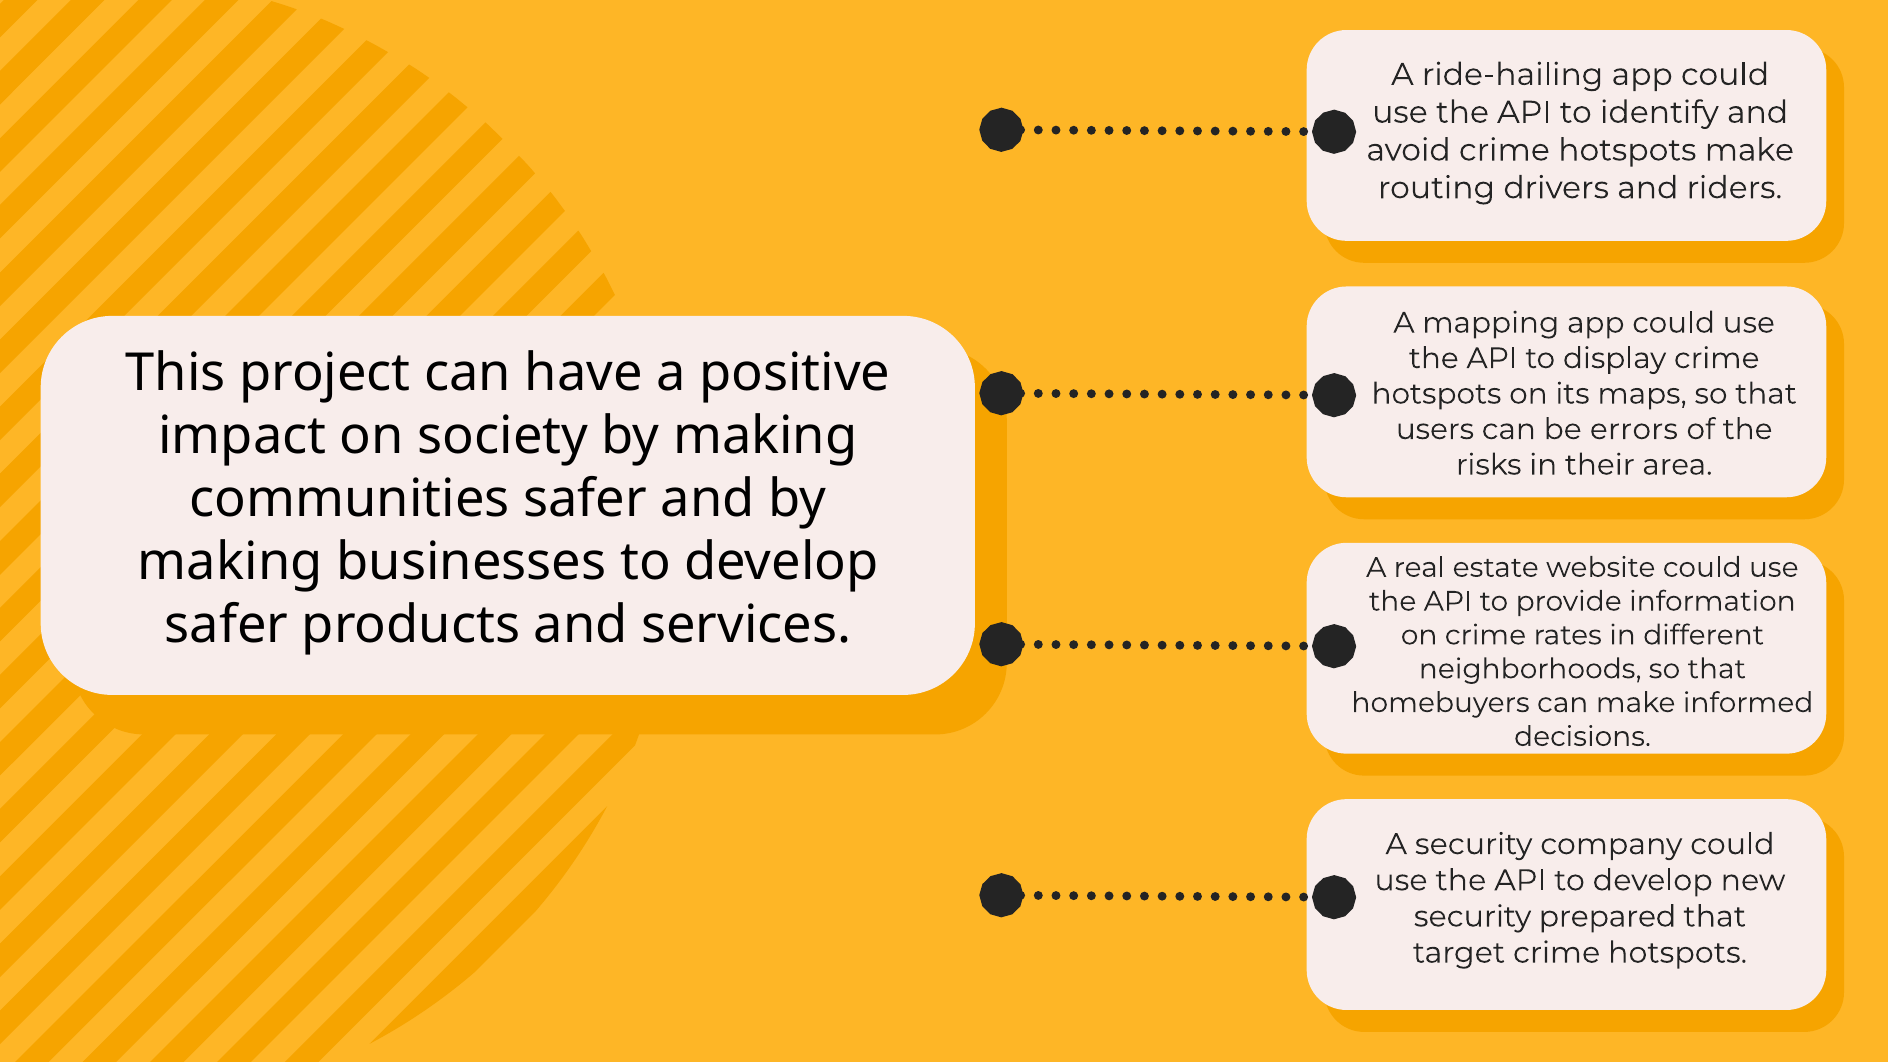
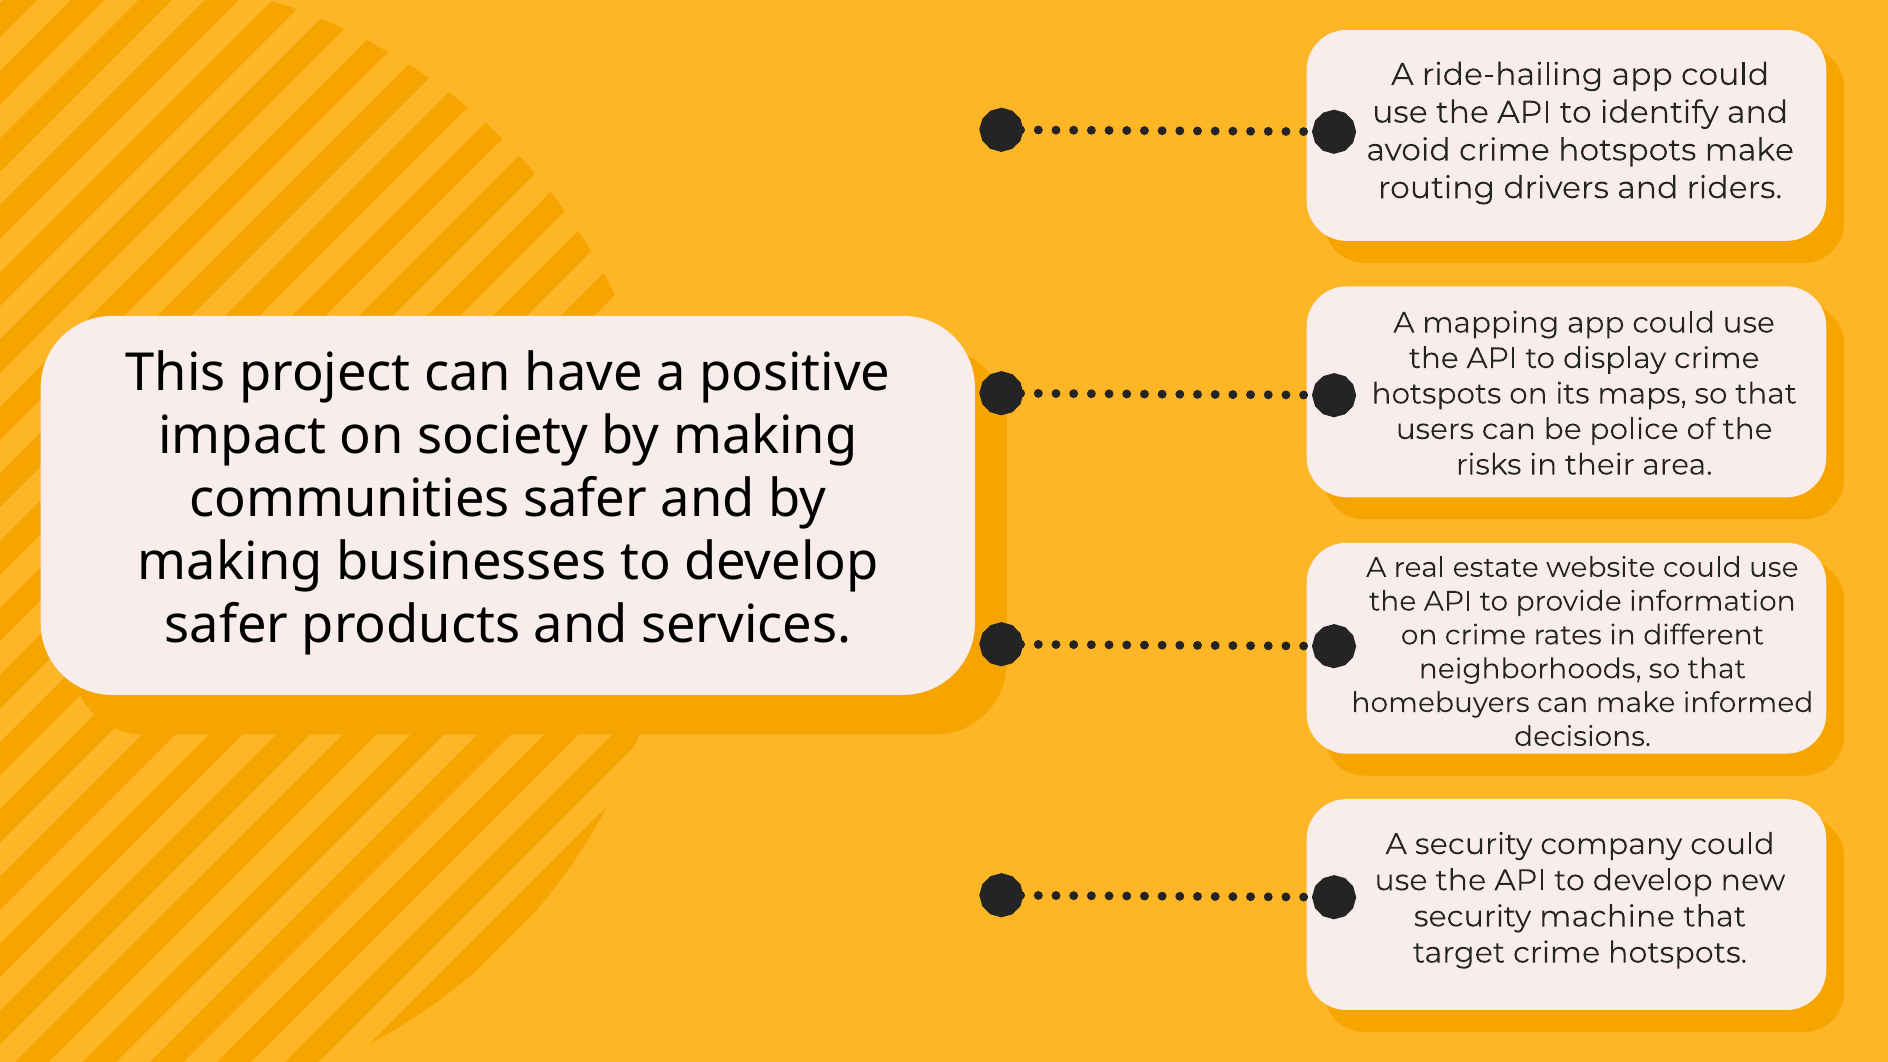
errors: errors -> police
prepared: prepared -> machine
